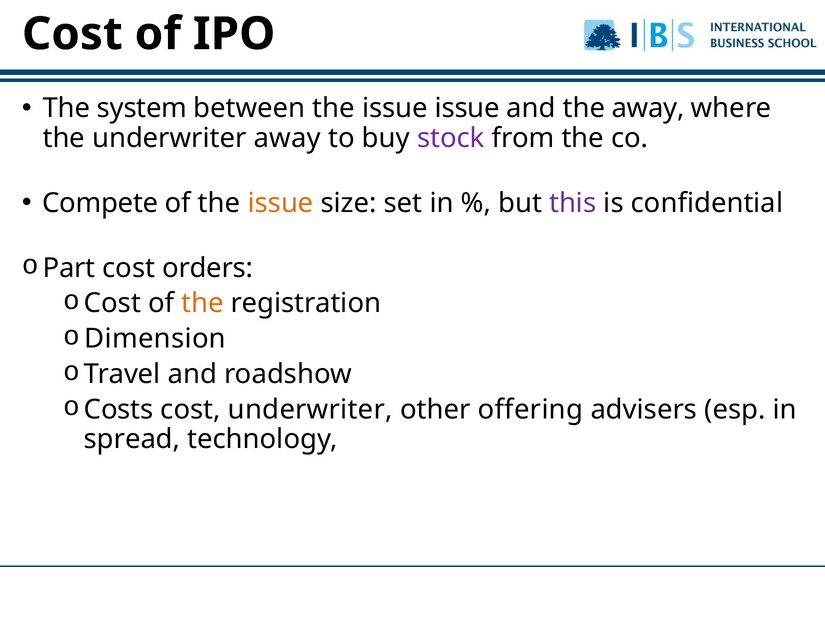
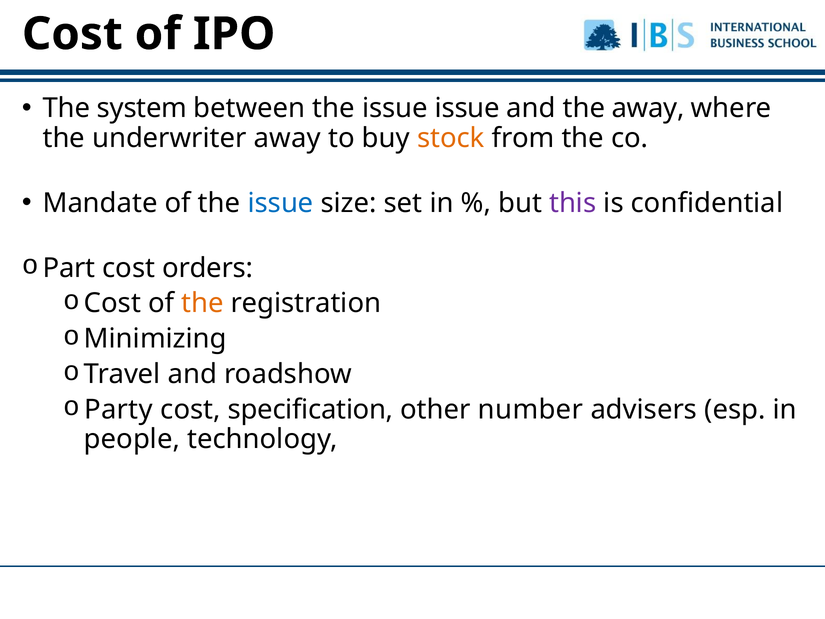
stock colour: purple -> orange
Compete: Compete -> Mandate
issue at (281, 203) colour: orange -> blue
Dimension: Dimension -> Minimizing
Costs: Costs -> Party
cost underwriter: underwriter -> specification
offering: offering -> number
spread: spread -> people
